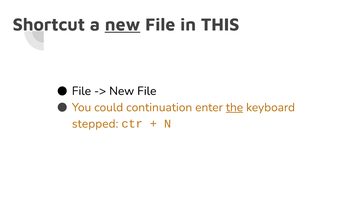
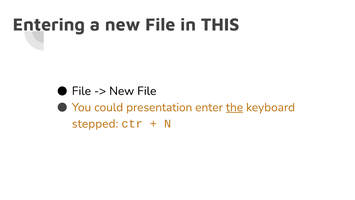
Shortcut: Shortcut -> Entering
new at (123, 25) underline: present -> none
continuation: continuation -> presentation
